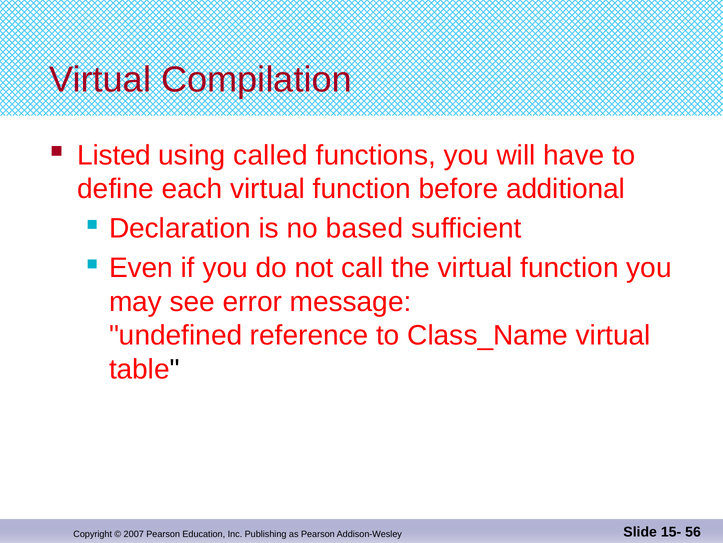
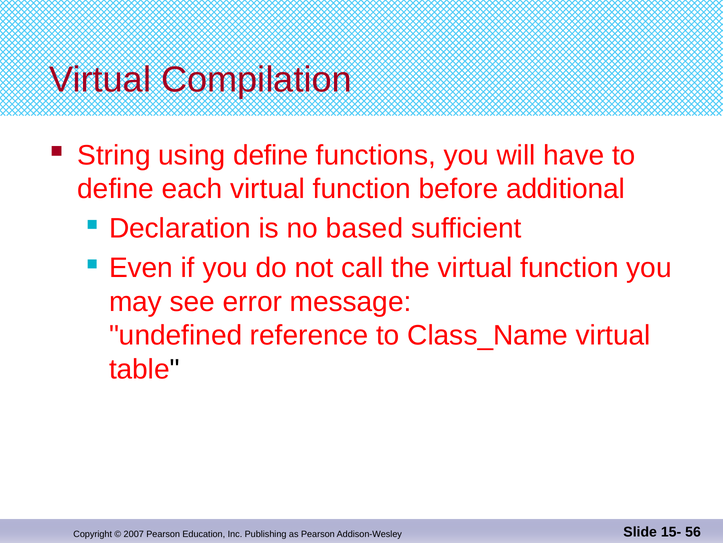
Listed: Listed -> String
using called: called -> define
